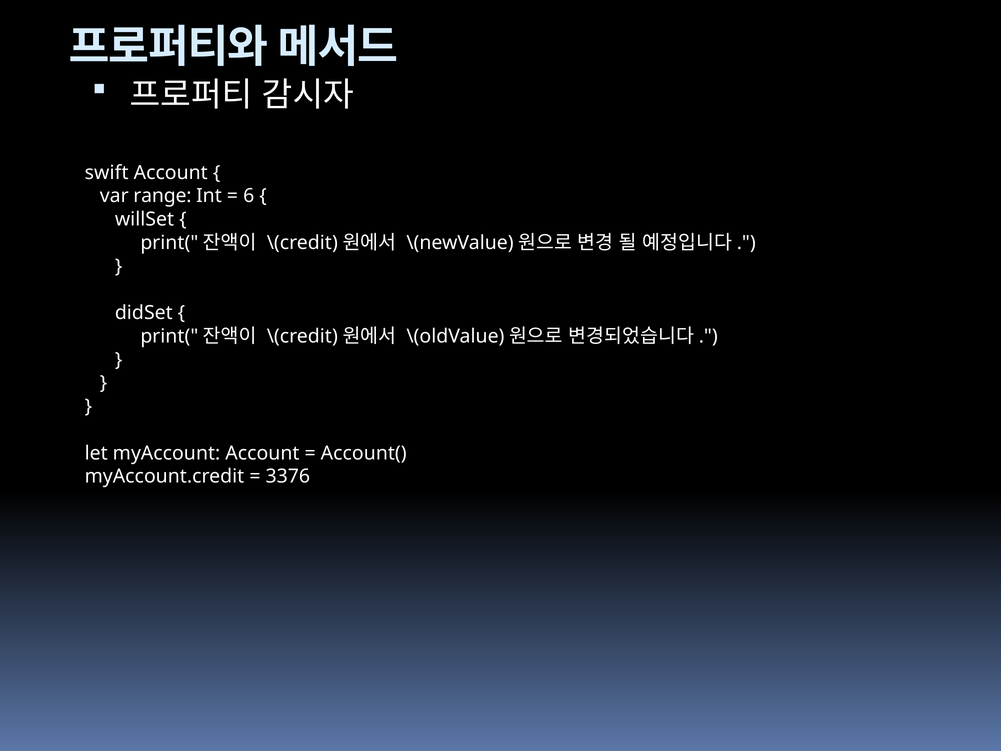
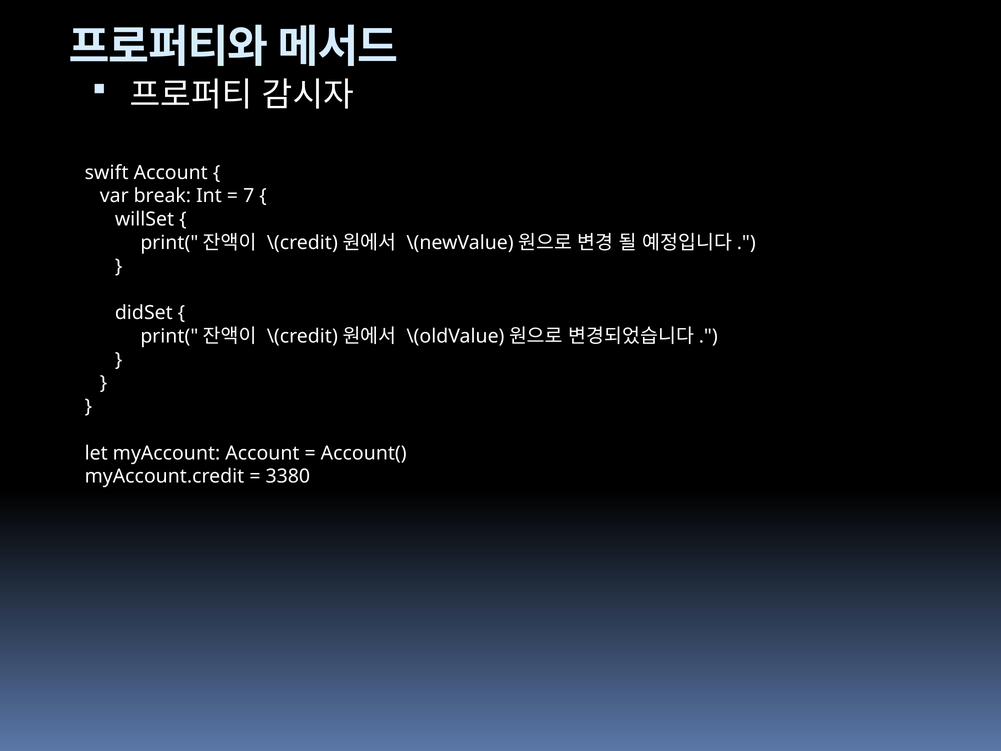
range: range -> break
6: 6 -> 7
3376: 3376 -> 3380
